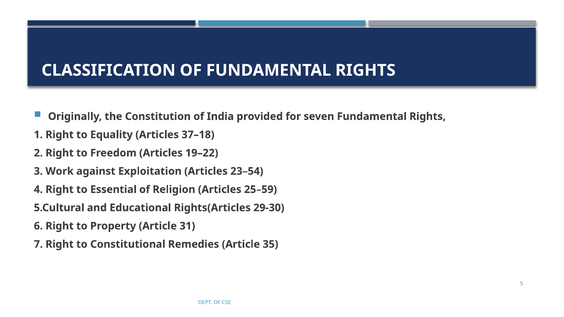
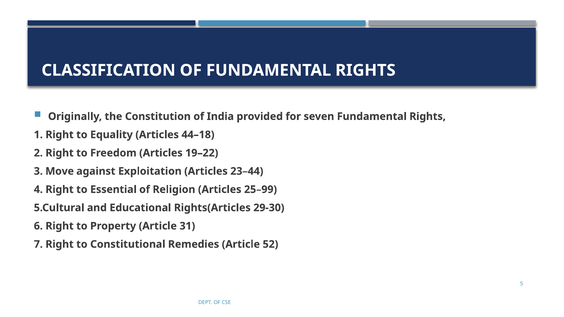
37–18: 37–18 -> 44–18
Work: Work -> Move
23–54: 23–54 -> 23–44
25–59: 25–59 -> 25–99
35: 35 -> 52
